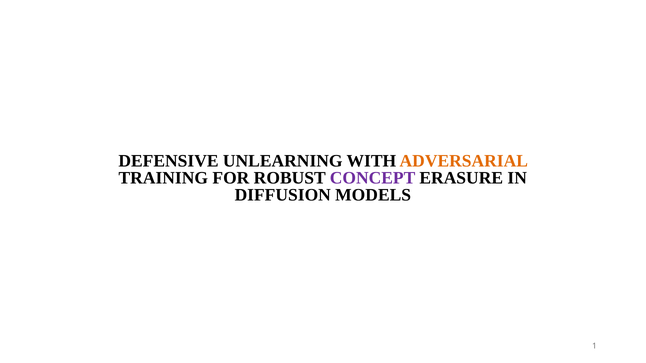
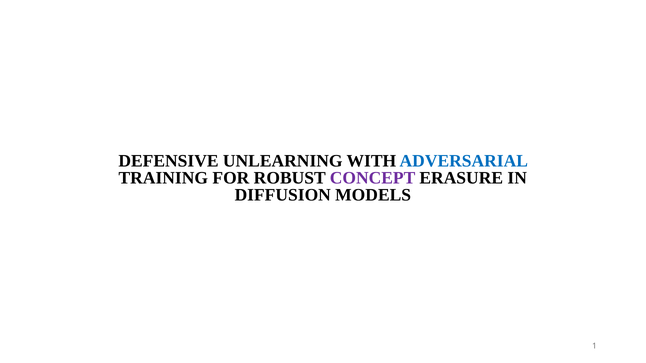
ADVERSARIAL colour: orange -> blue
